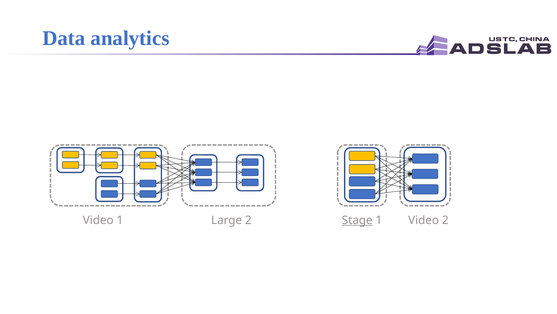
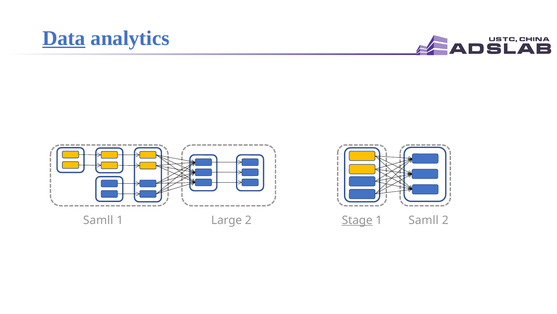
Data underline: none -> present
Video at (98, 220): Video -> Samll
1 Video: Video -> Samll
